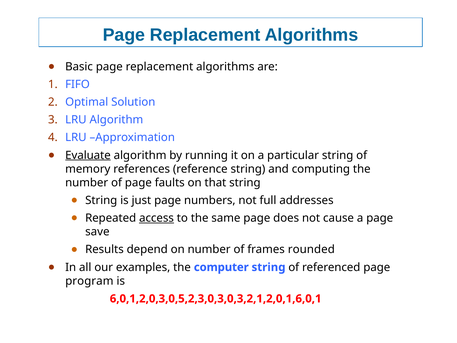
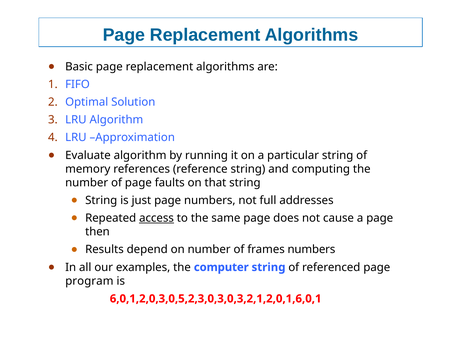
Evaluate underline: present -> none
save: save -> then
frames rounded: rounded -> numbers
